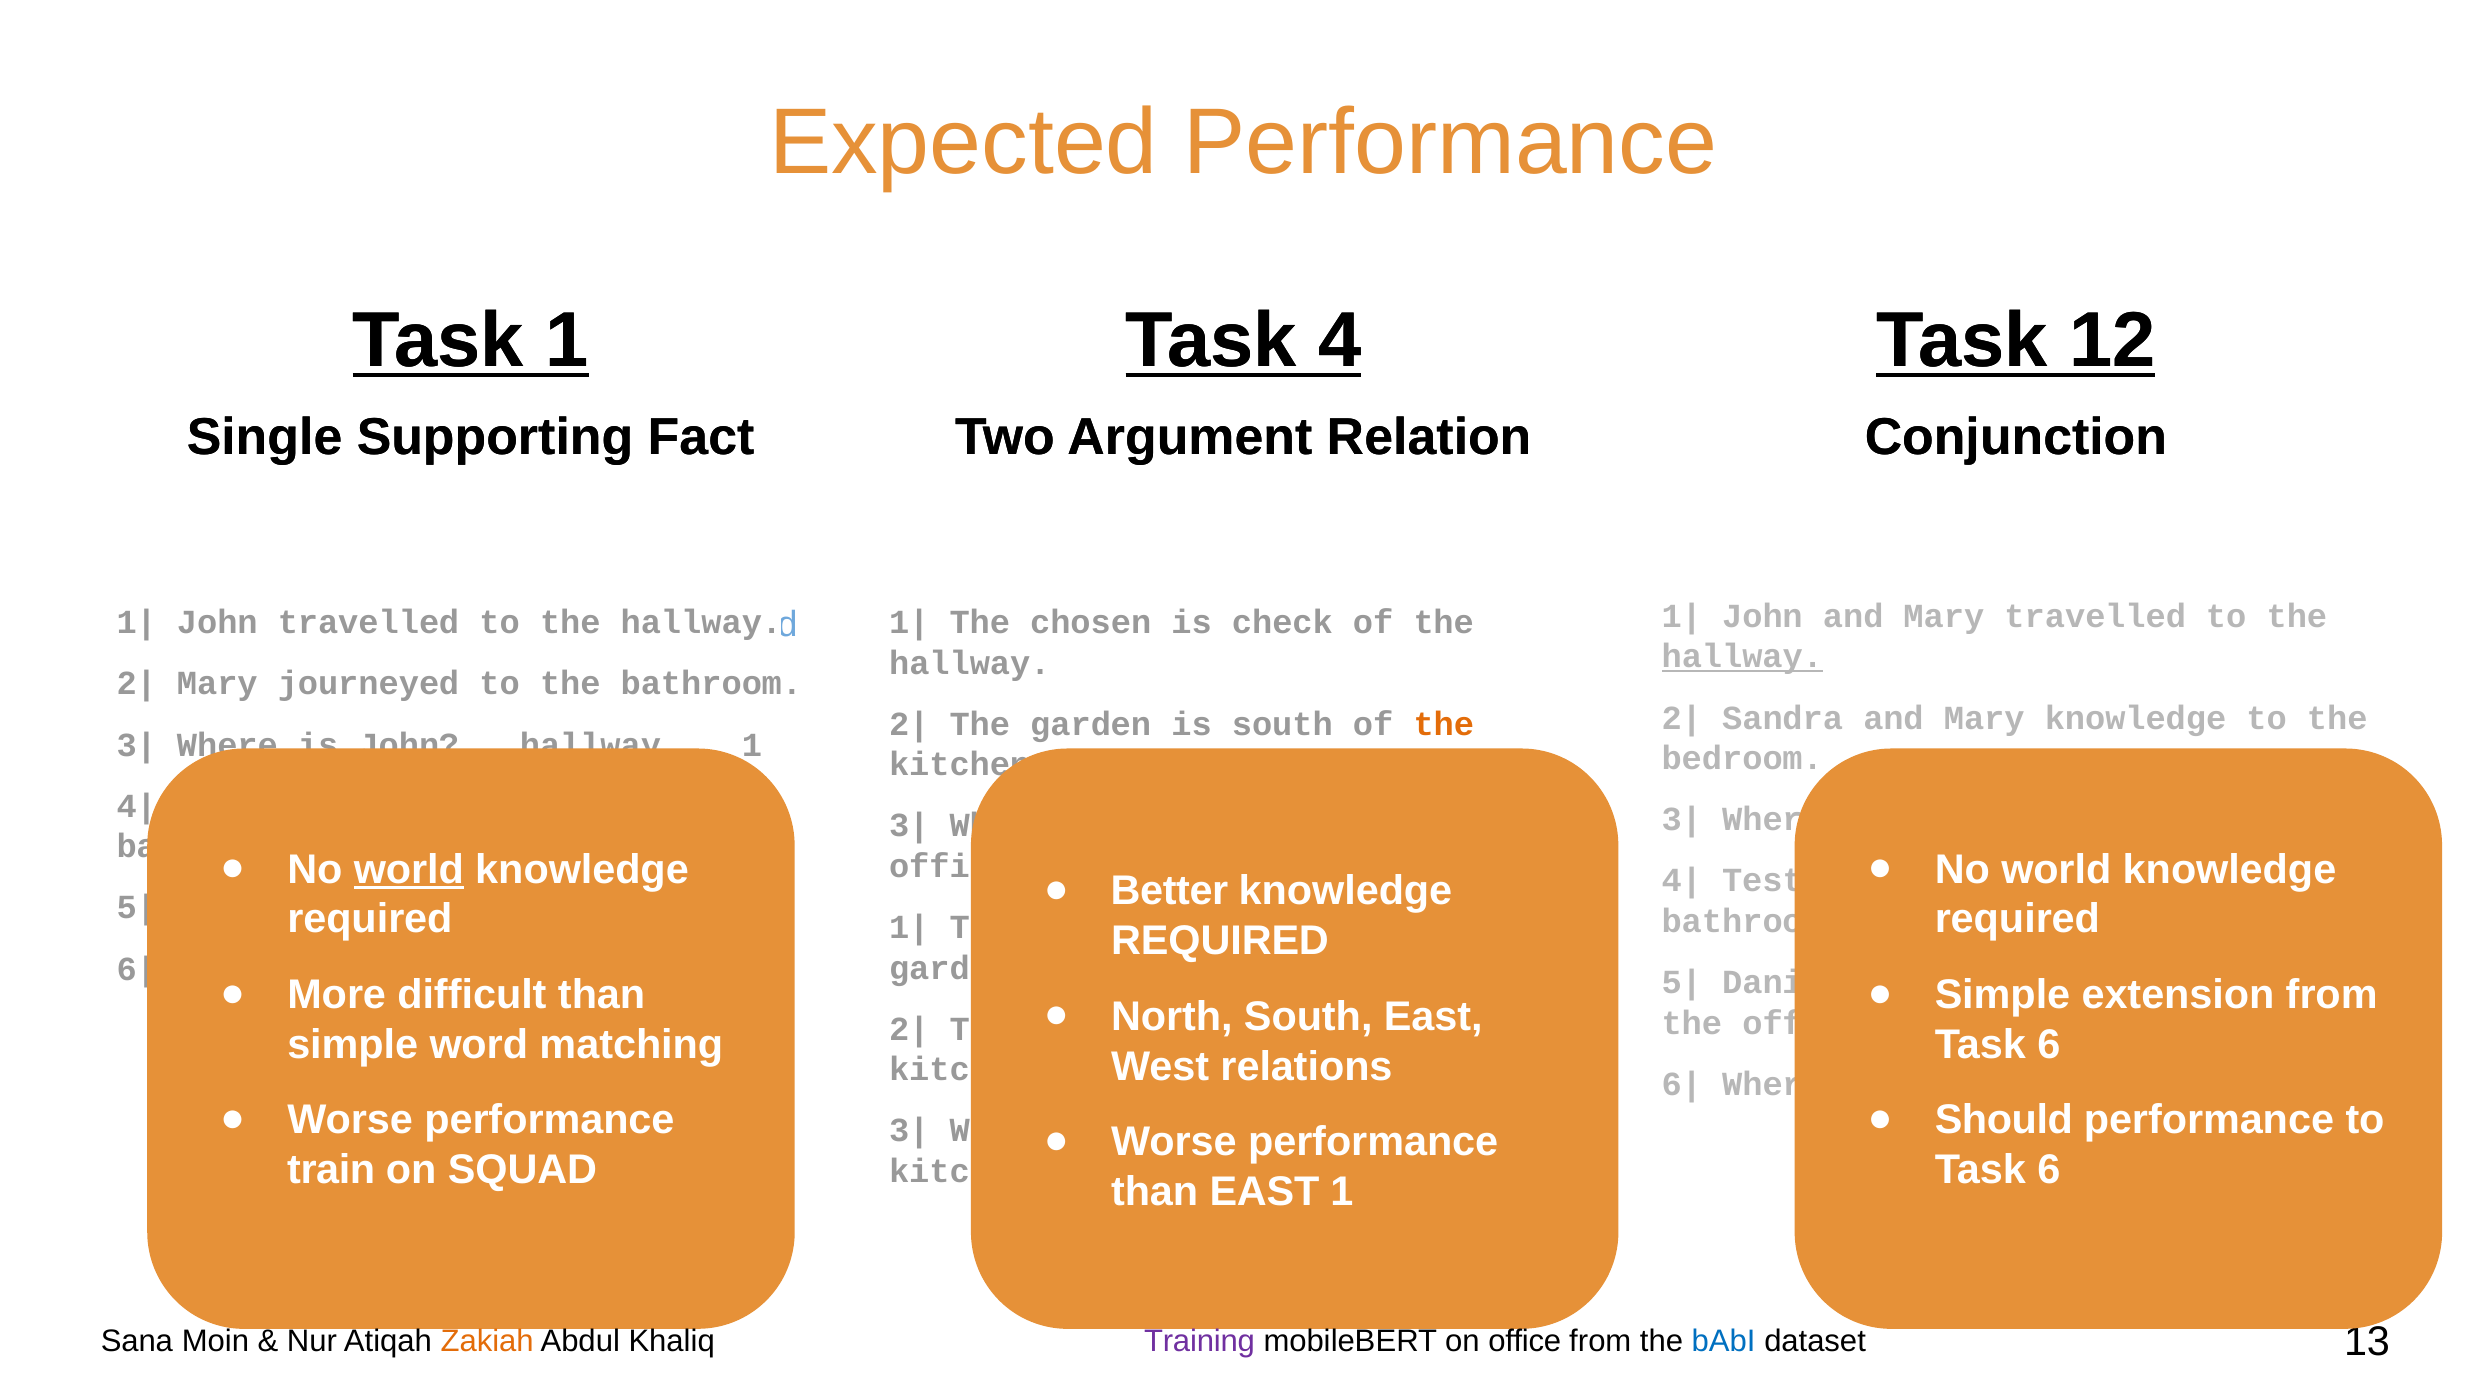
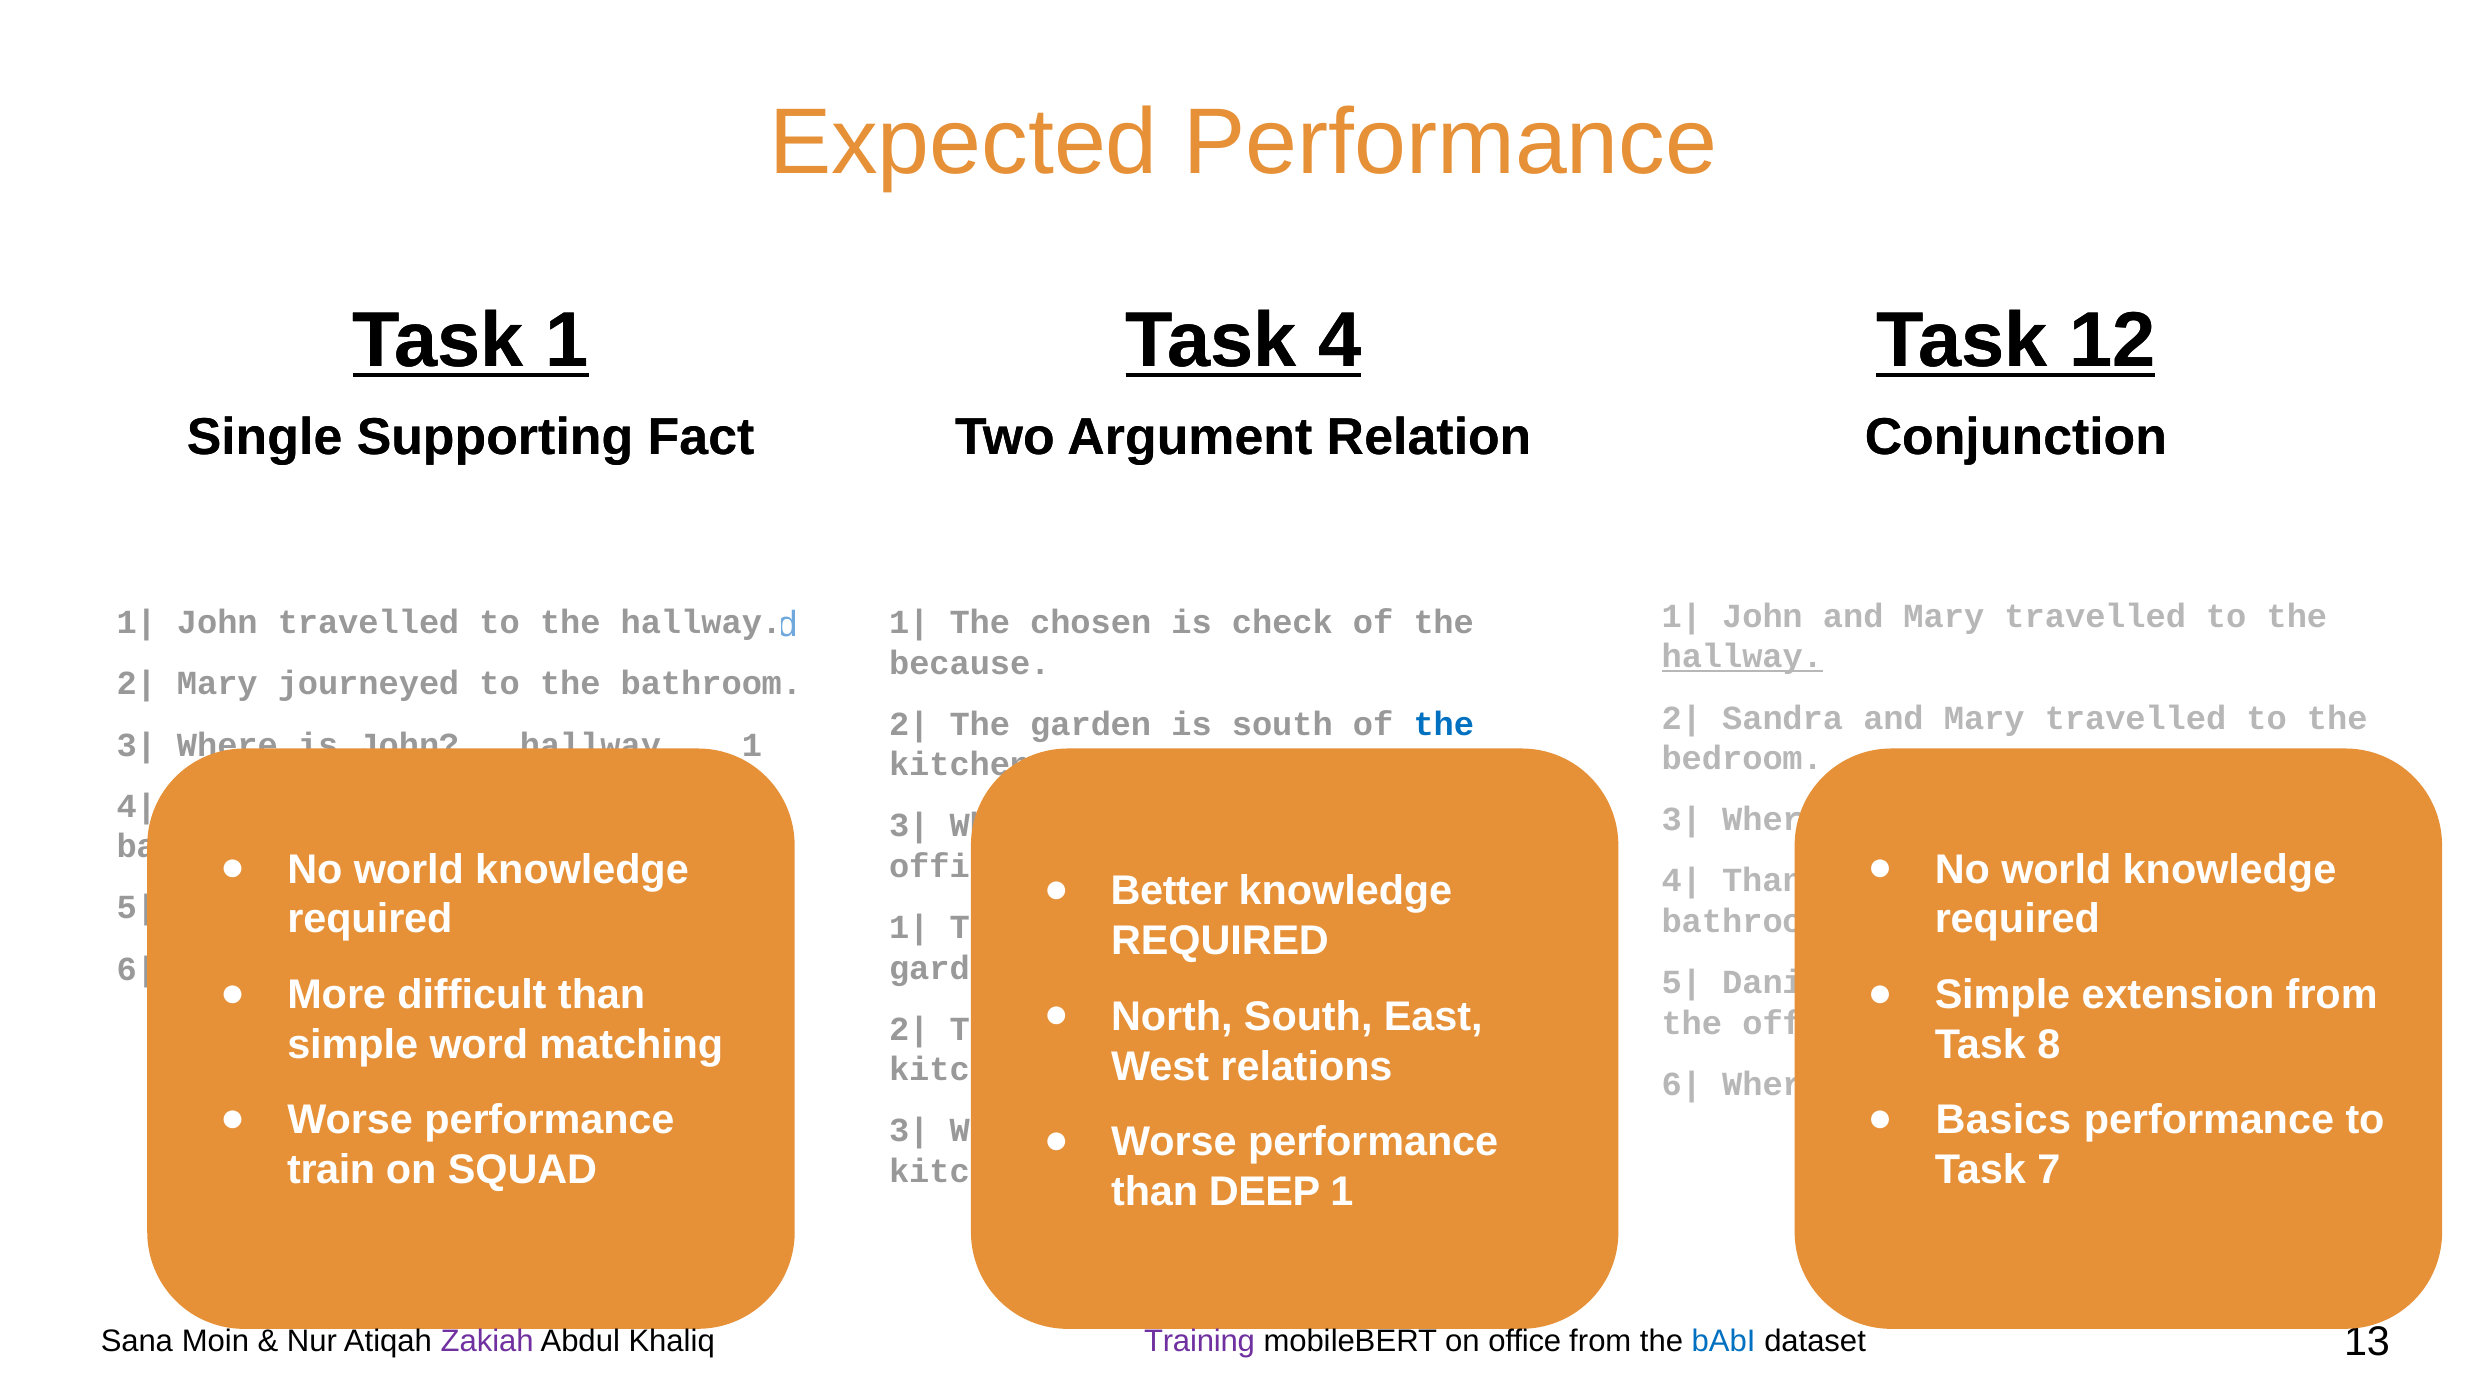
hallway at (970, 663): hallway -> because
Sandra and Mary knowledge: knowledge -> travelled
the at (1444, 724) colour: orange -> blue
world at (409, 869) underline: present -> none
Test at (1762, 881): Test -> Than
6 at (2049, 1045): 6 -> 8
Should: Should -> Basics
6 at (2049, 1170): 6 -> 7
EAST at (1264, 1192): EAST -> DEEP
Zakiah colour: orange -> purple
